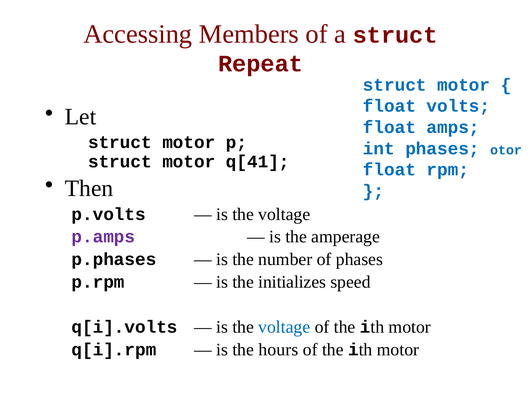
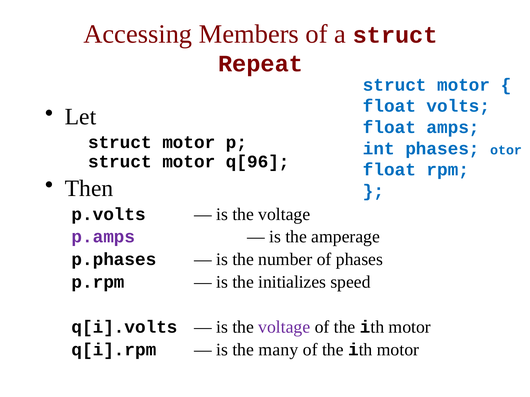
q[41: q[41 -> q[96
voltage at (284, 327) colour: blue -> purple
hours: hours -> many
